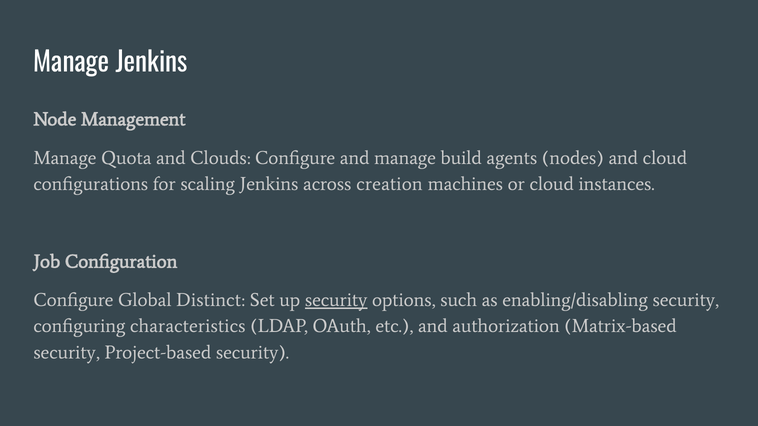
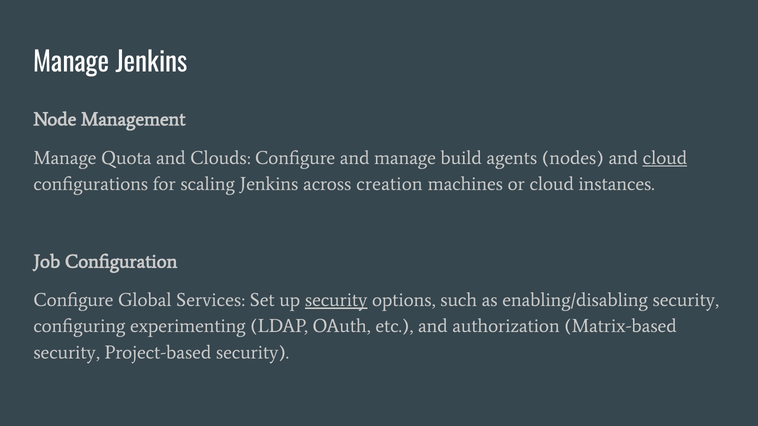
cloud at (665, 158) underline: none -> present
Distinct: Distinct -> Services
characteristics: characteristics -> experimenting
